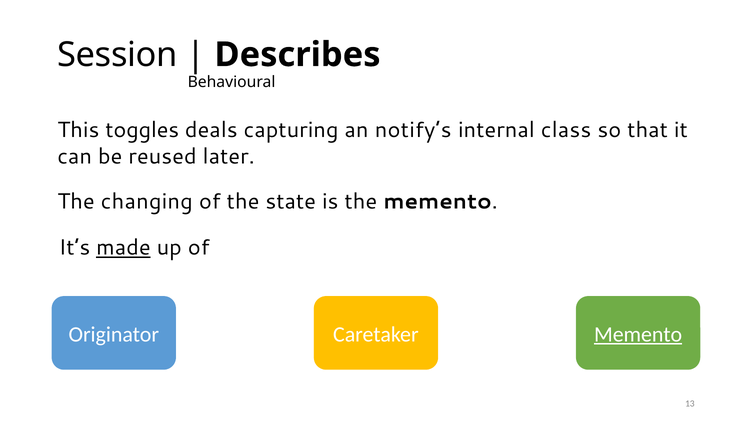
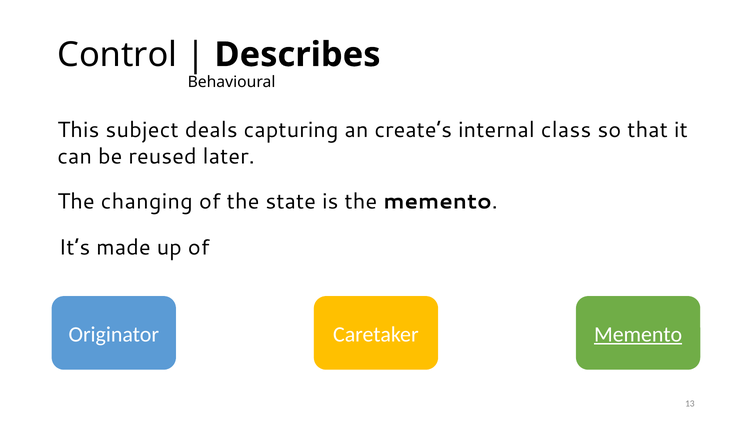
Session: Session -> Control
toggles: toggles -> subject
notify’s: notify’s -> create’s
made underline: present -> none
